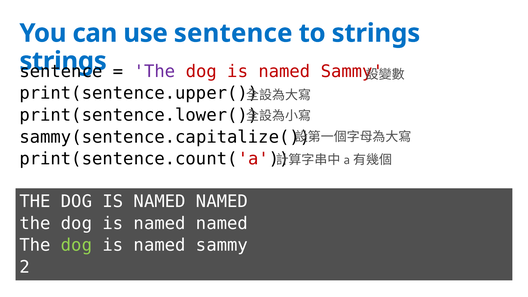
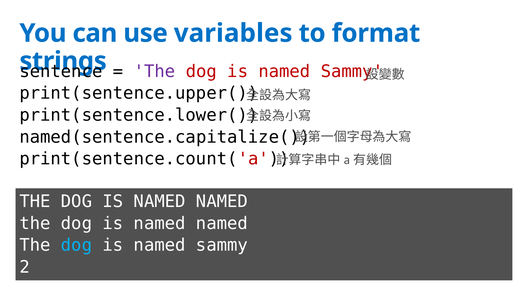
use sentence: sentence -> variables
to strings: strings -> format
sammy(sentence.capitalize(: sammy(sentence.capitalize( -> named(sentence.capitalize(
dog at (76, 245) colour: light green -> light blue
